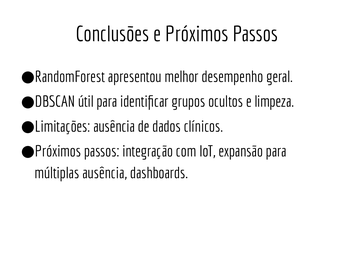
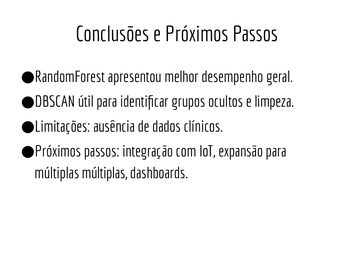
múltiplas ausência: ausência -> múltiplas
